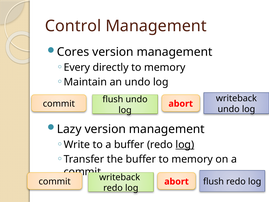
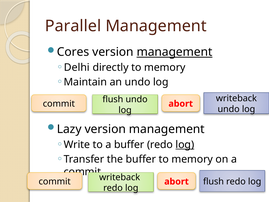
Control: Control -> Parallel
management at (175, 52) underline: none -> present
Every: Every -> Delhi
